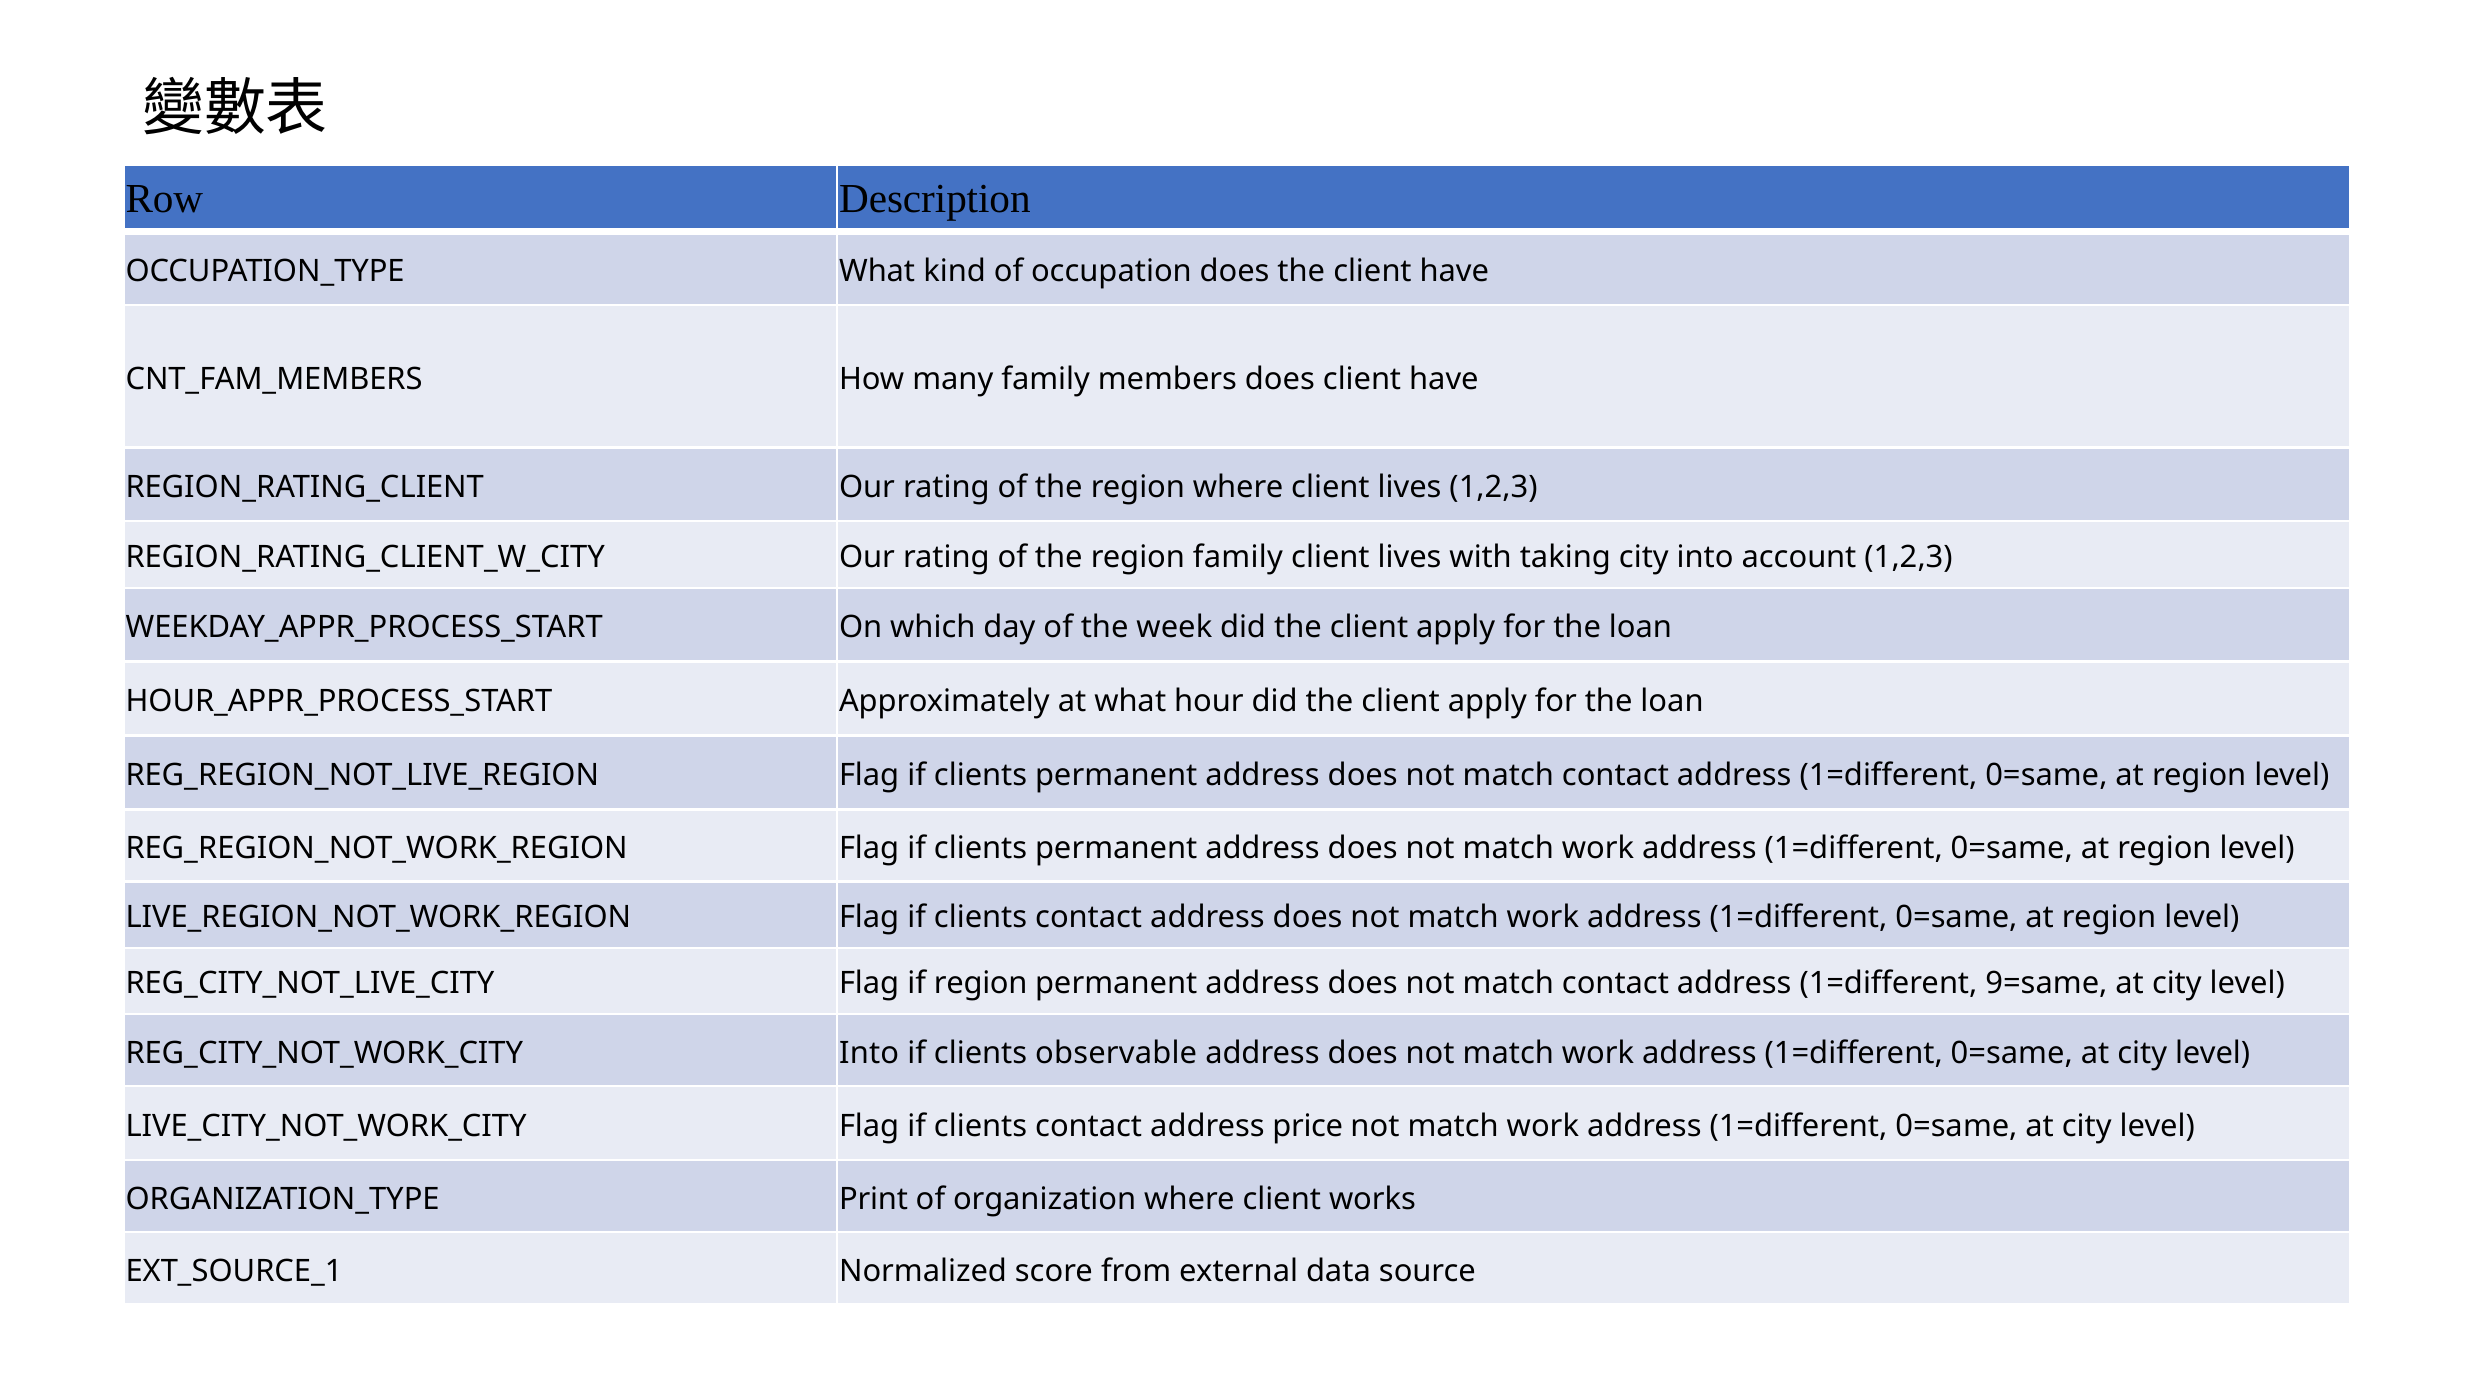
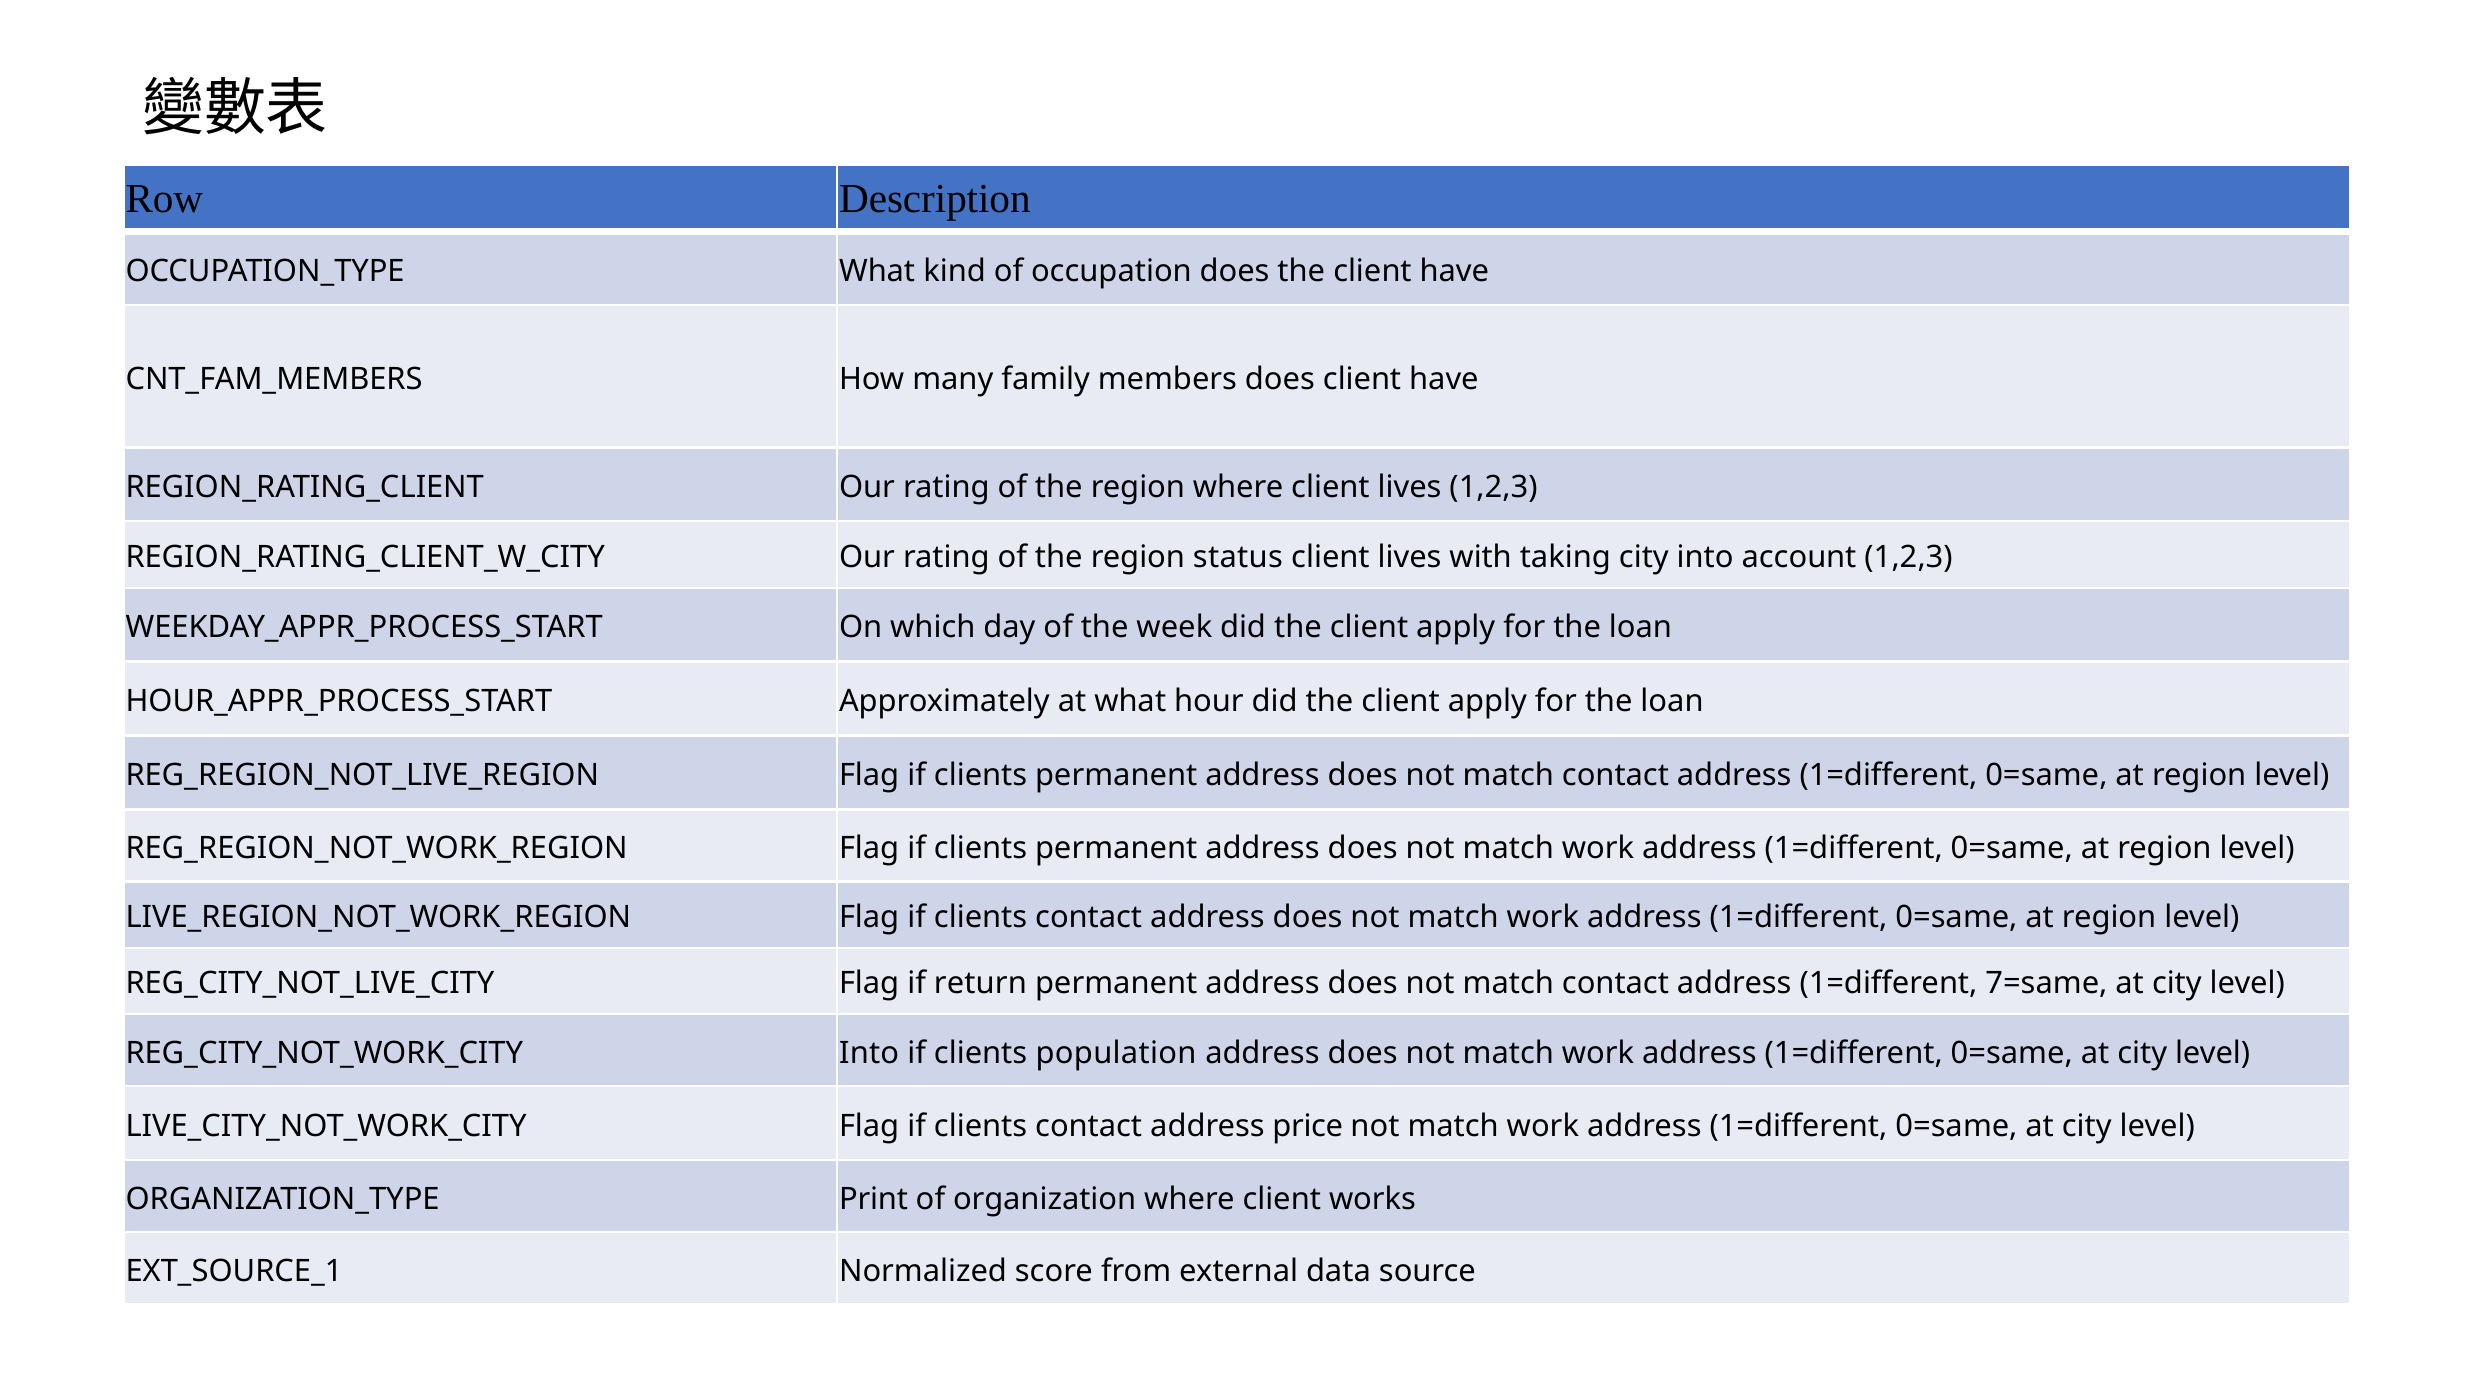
region family: family -> status
if region: region -> return
9=same: 9=same -> 7=same
observable: observable -> population
